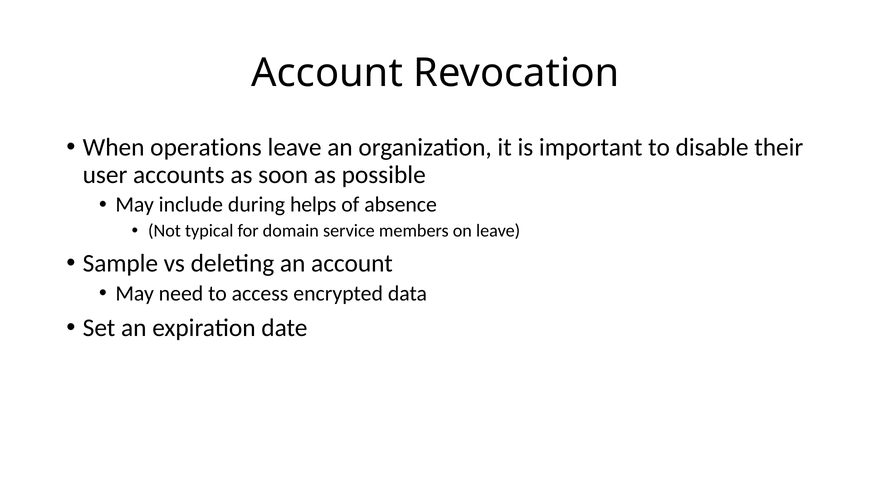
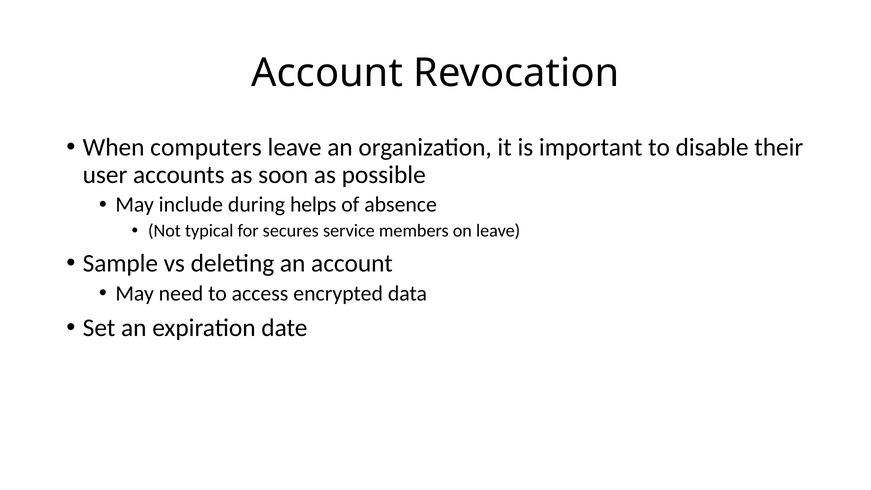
operations: operations -> computers
domain: domain -> secures
